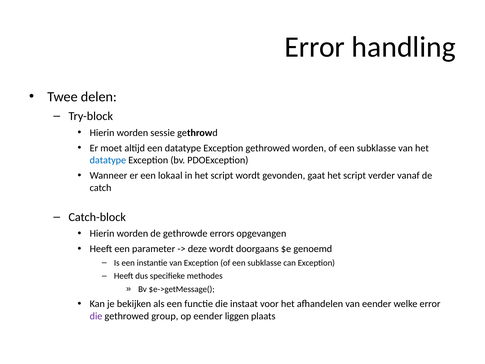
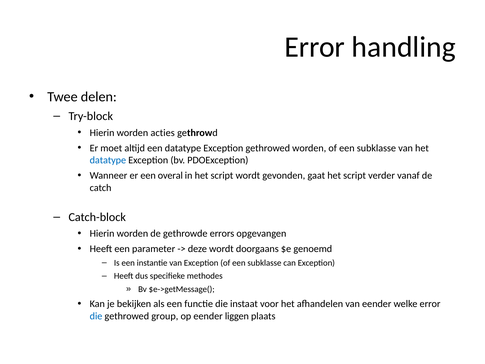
sessie: sessie -> acties
lokaal: lokaal -> overal
die at (96, 316) colour: purple -> blue
